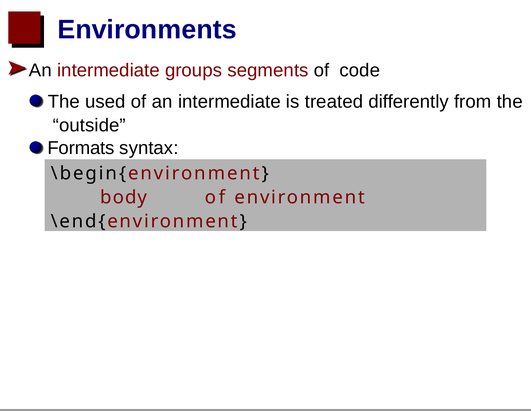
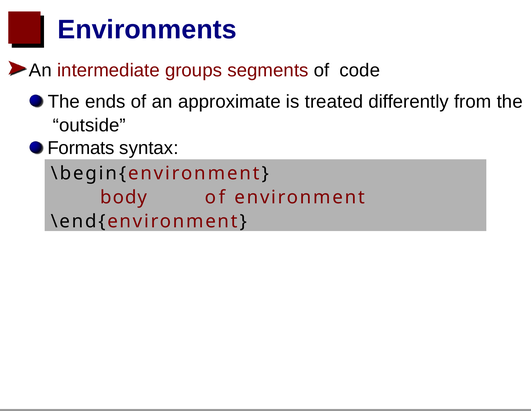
used: used -> ends
of an intermediate: intermediate -> approximate
